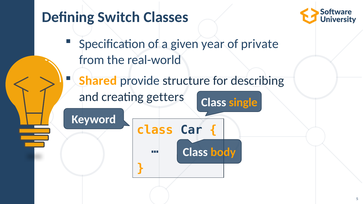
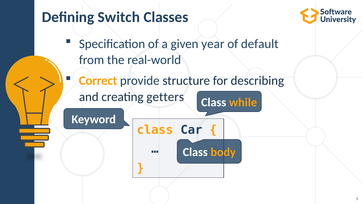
private: private -> default
Shared: Shared -> Correct
single: single -> while
